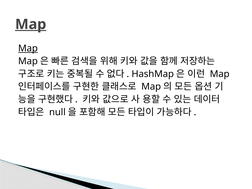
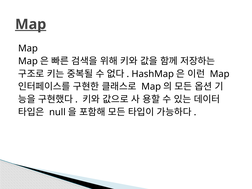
Map at (28, 48) underline: present -> none
